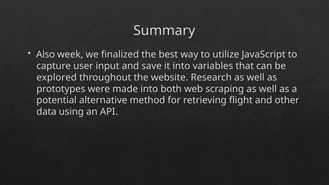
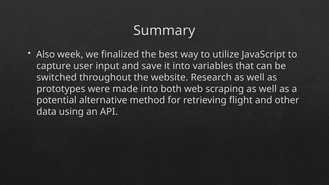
explored: explored -> switched
